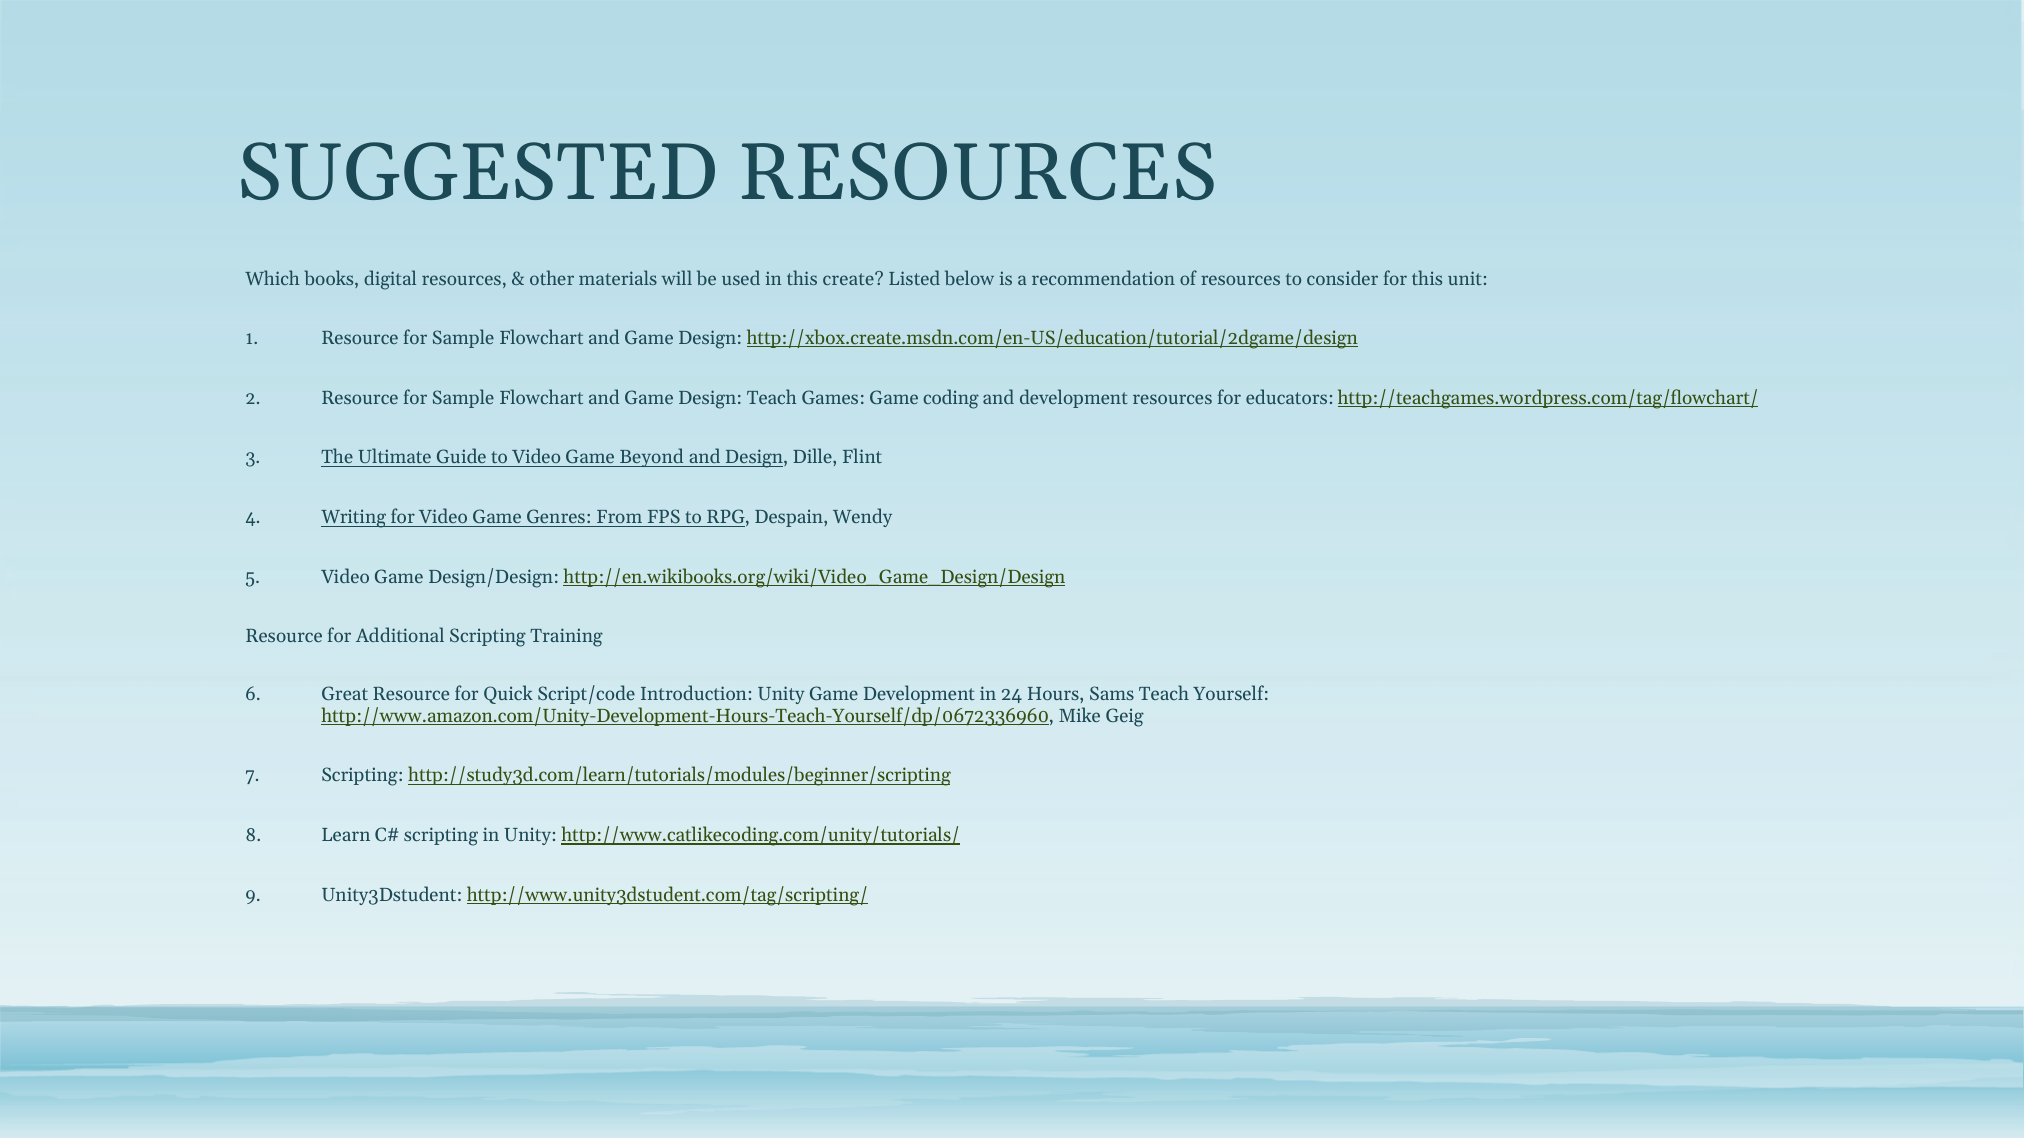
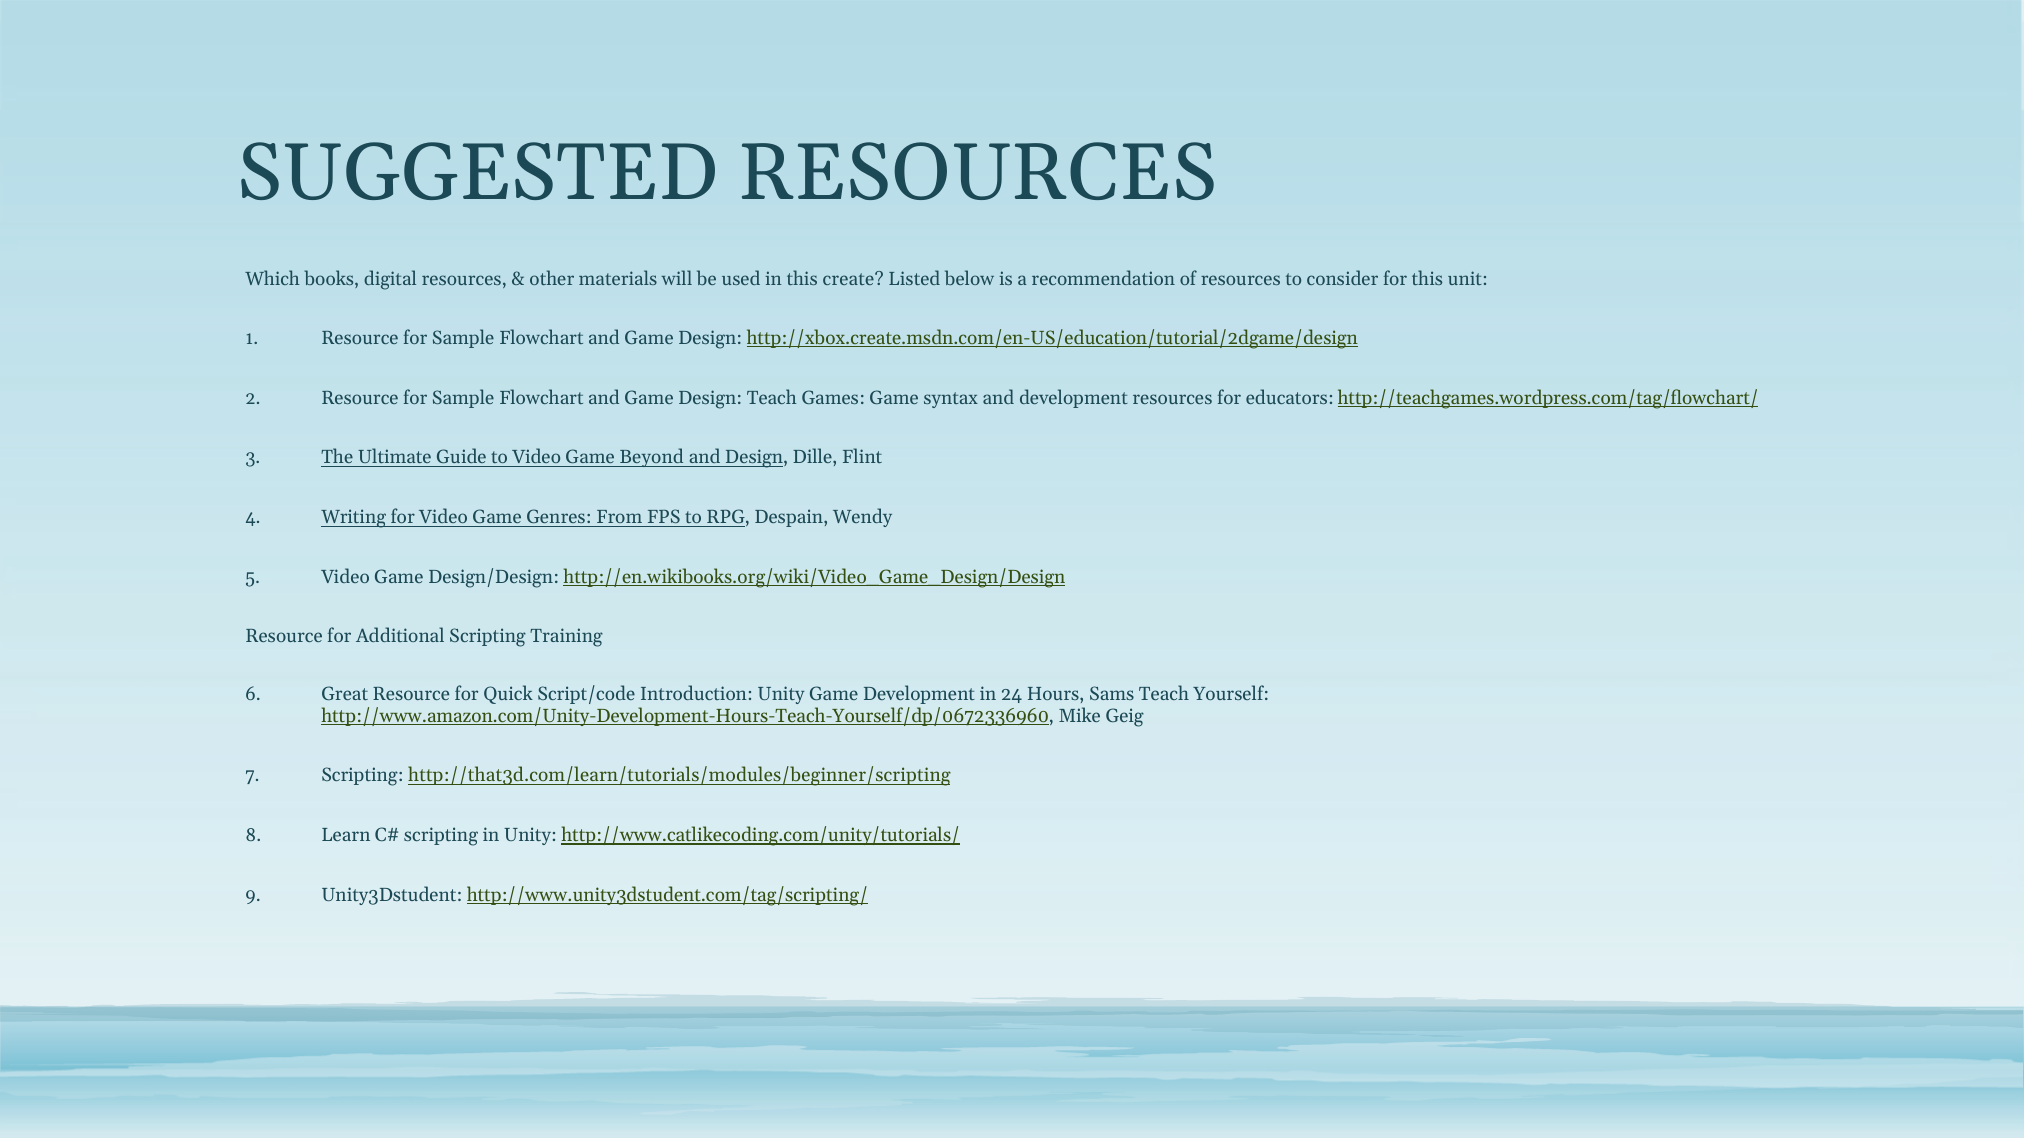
coding: coding -> syntax
http://study3d.com/learn/tutorials/modules/beginner/scripting: http://study3d.com/learn/tutorials/modules/beginner/scripting -> http://that3d.com/learn/tutorials/modules/beginner/scripting
